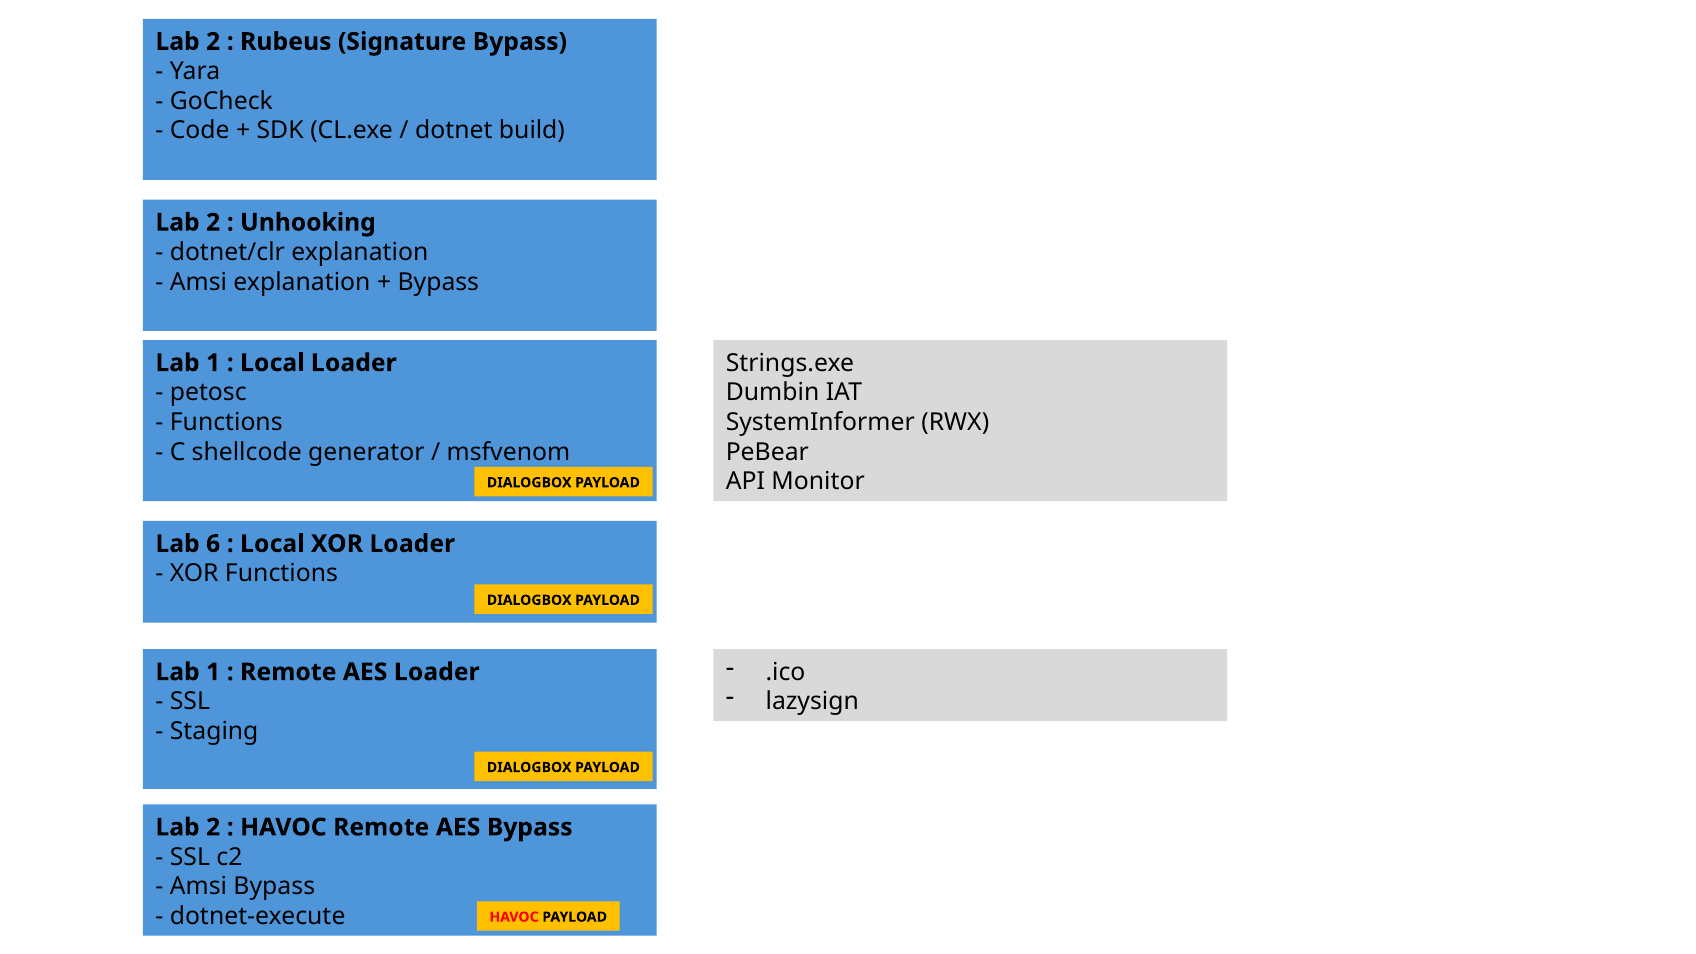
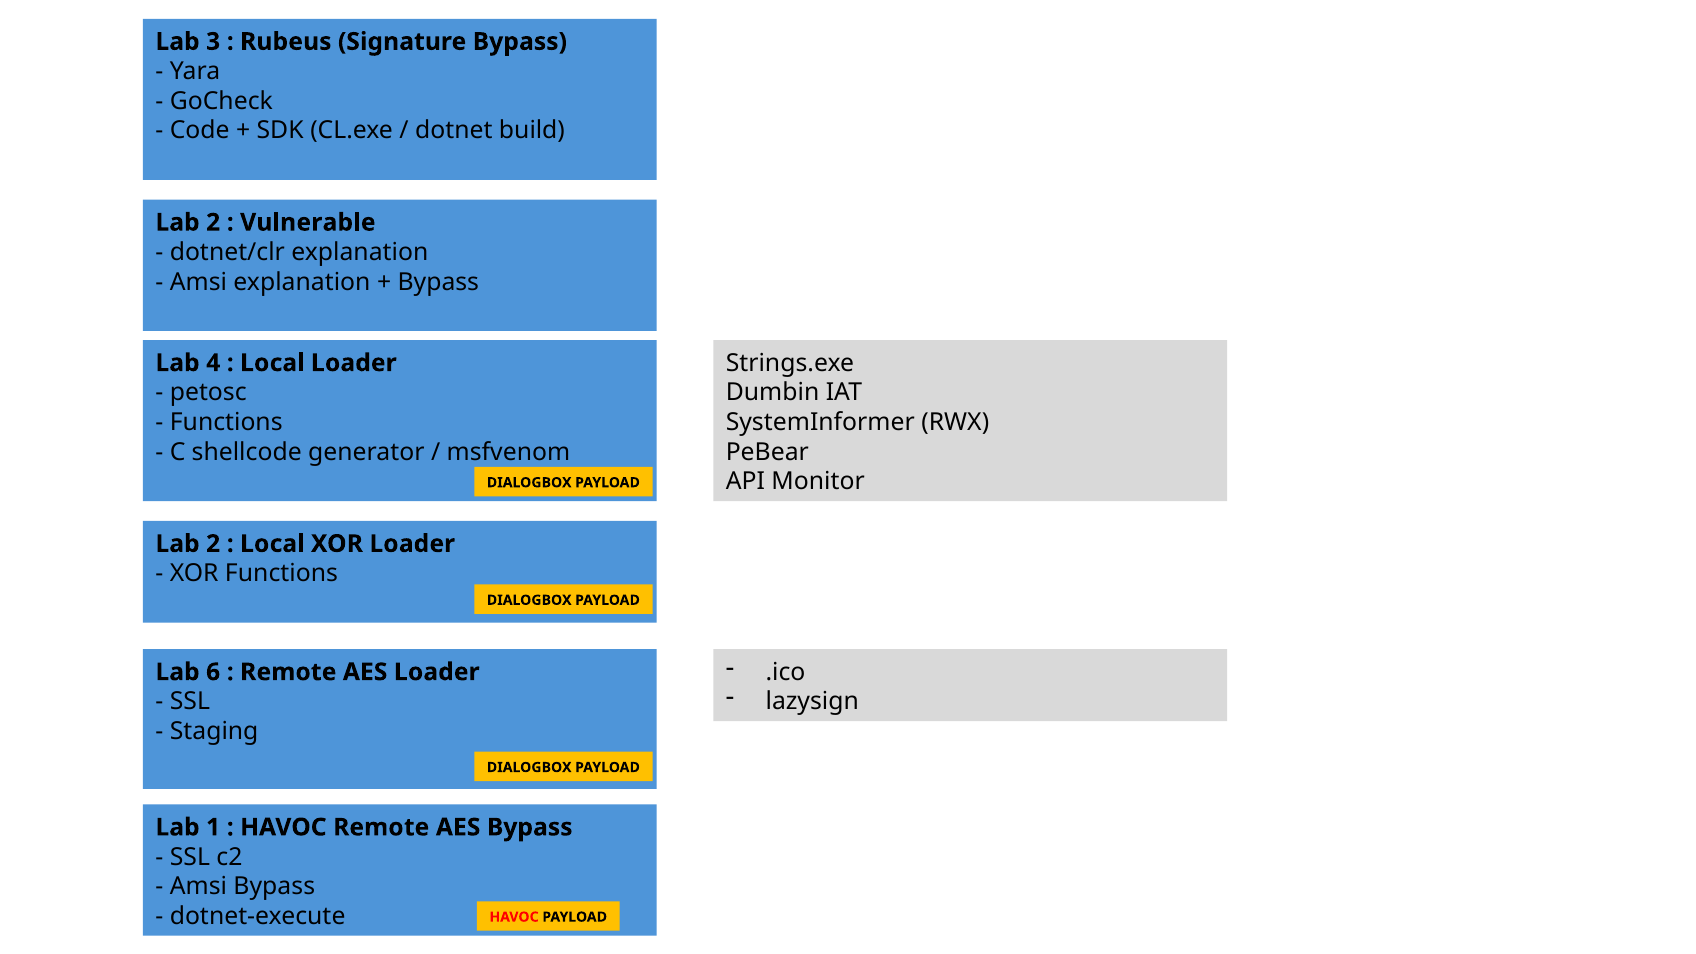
2 at (213, 42): 2 -> 3
Unhooking: Unhooking -> Vulnerable
1 at (213, 363): 1 -> 4
6 at (213, 544): 6 -> 2
1 at (213, 672): 1 -> 6
2 at (213, 827): 2 -> 1
